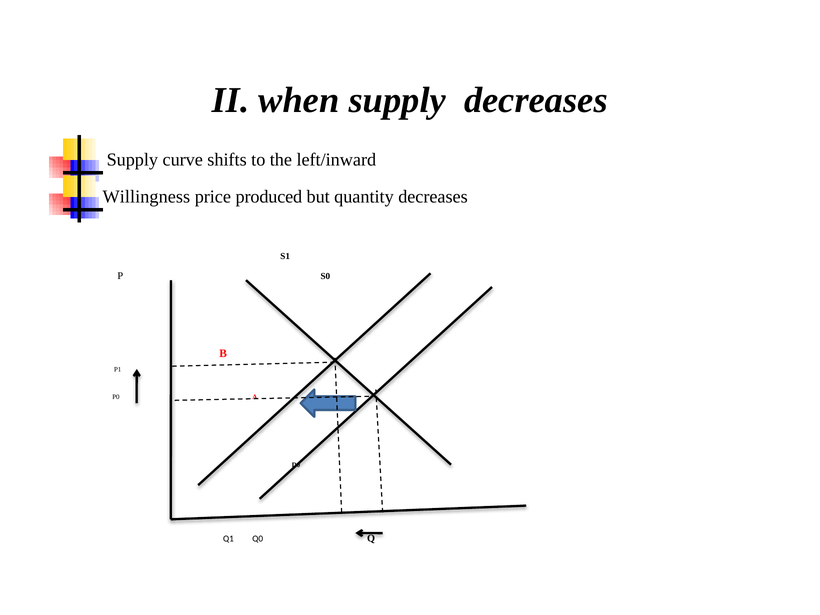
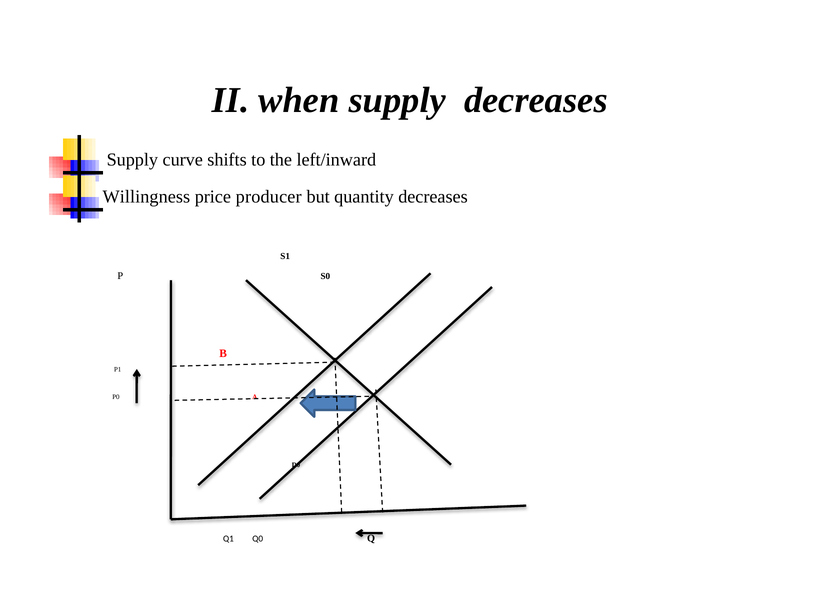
produced: produced -> producer
